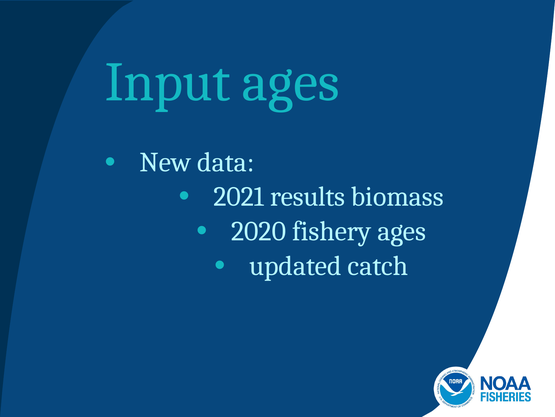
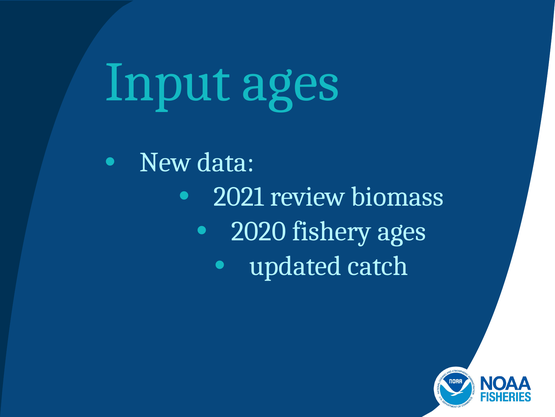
results: results -> review
